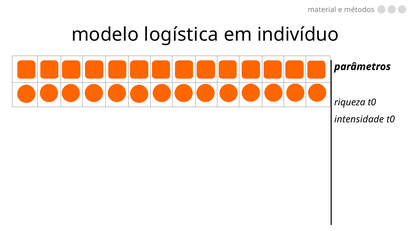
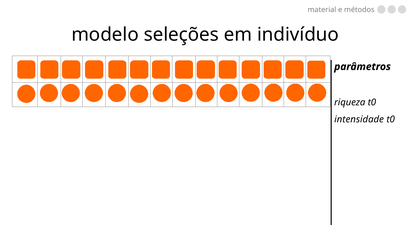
logística: logística -> seleções
